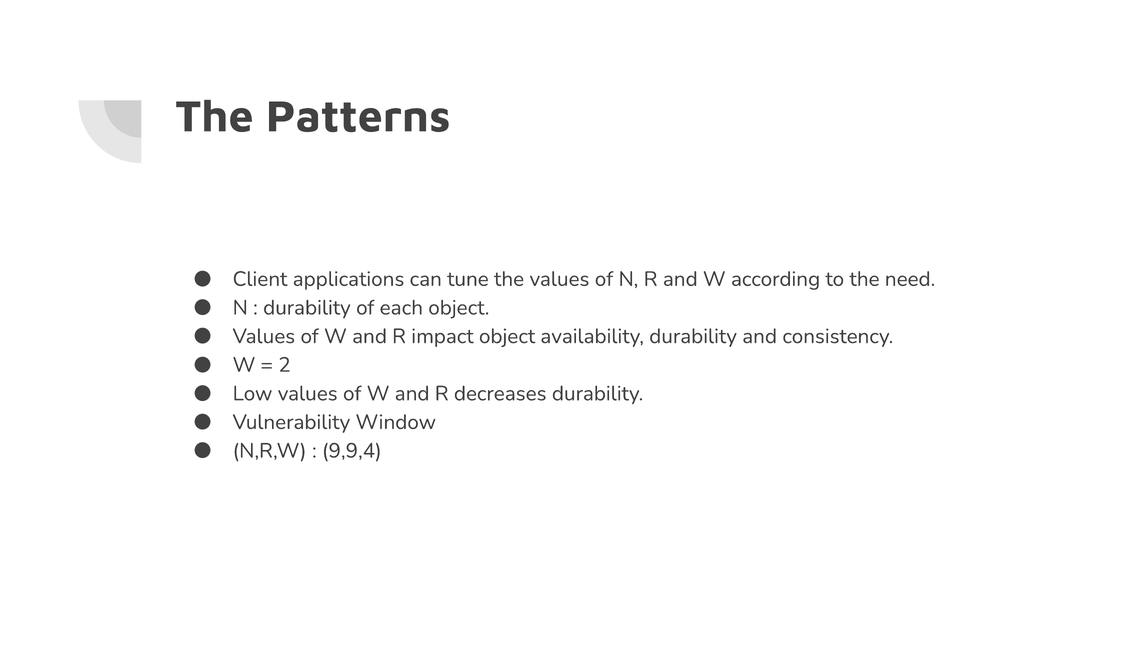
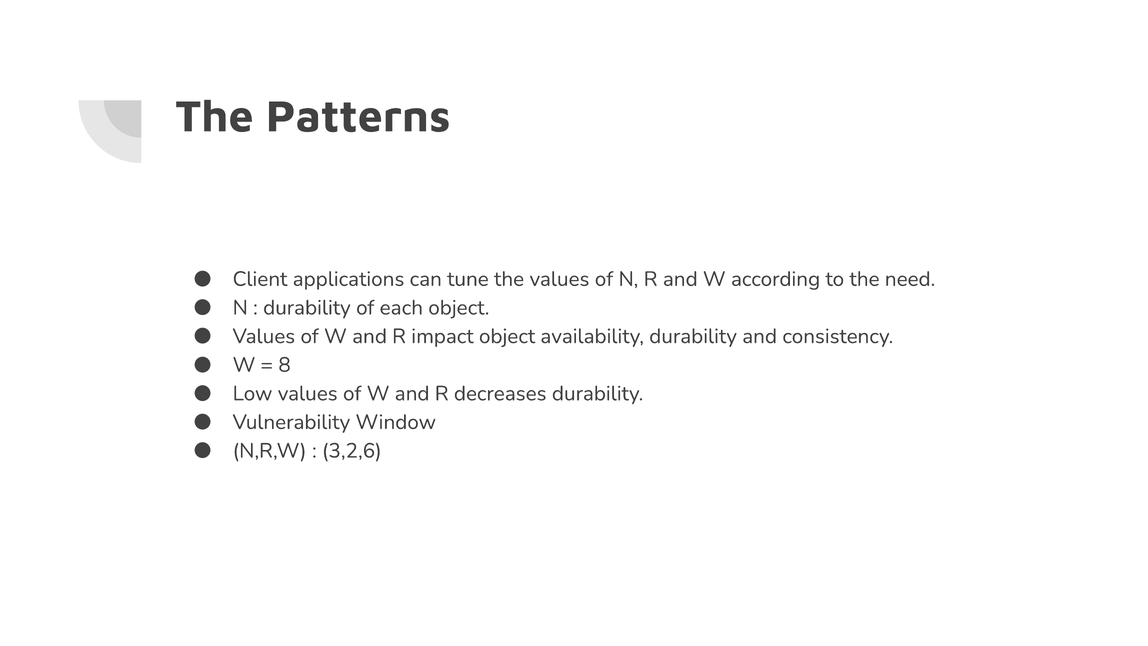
2: 2 -> 8
9,9,4: 9,9,4 -> 3,2,6
